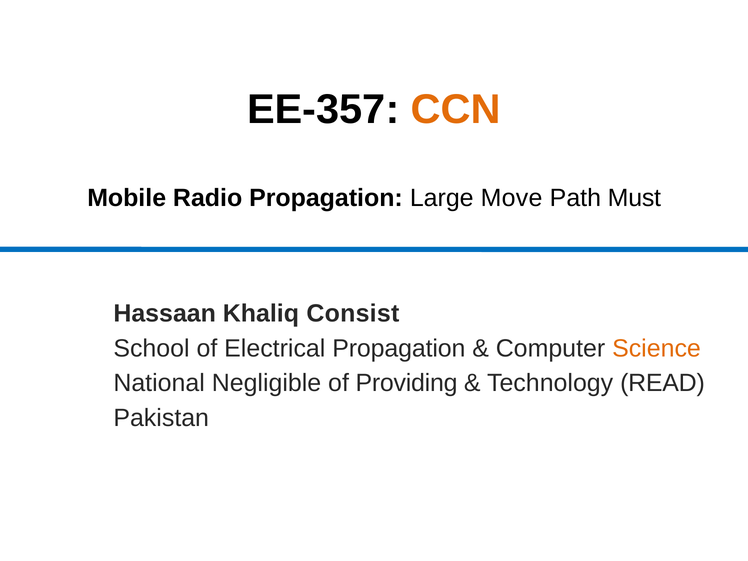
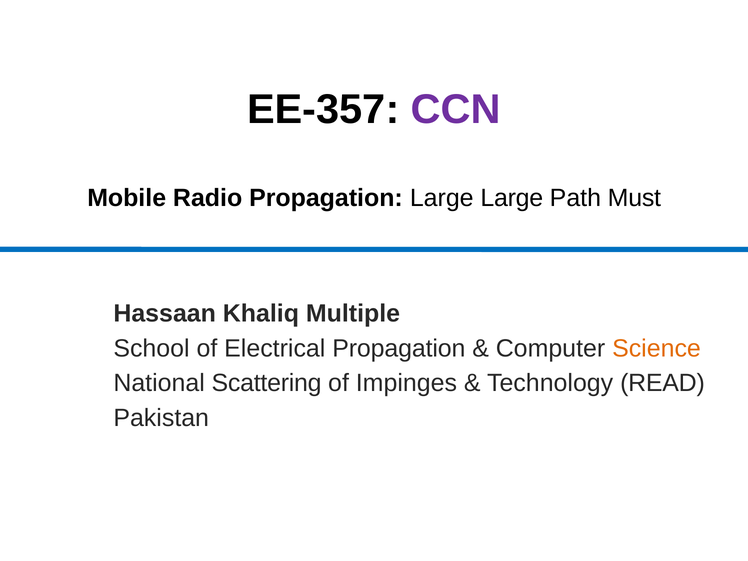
CCN colour: orange -> purple
Large Move: Move -> Large
Consist: Consist -> Multiple
Negligible: Negligible -> Scattering
Providing: Providing -> Impinges
